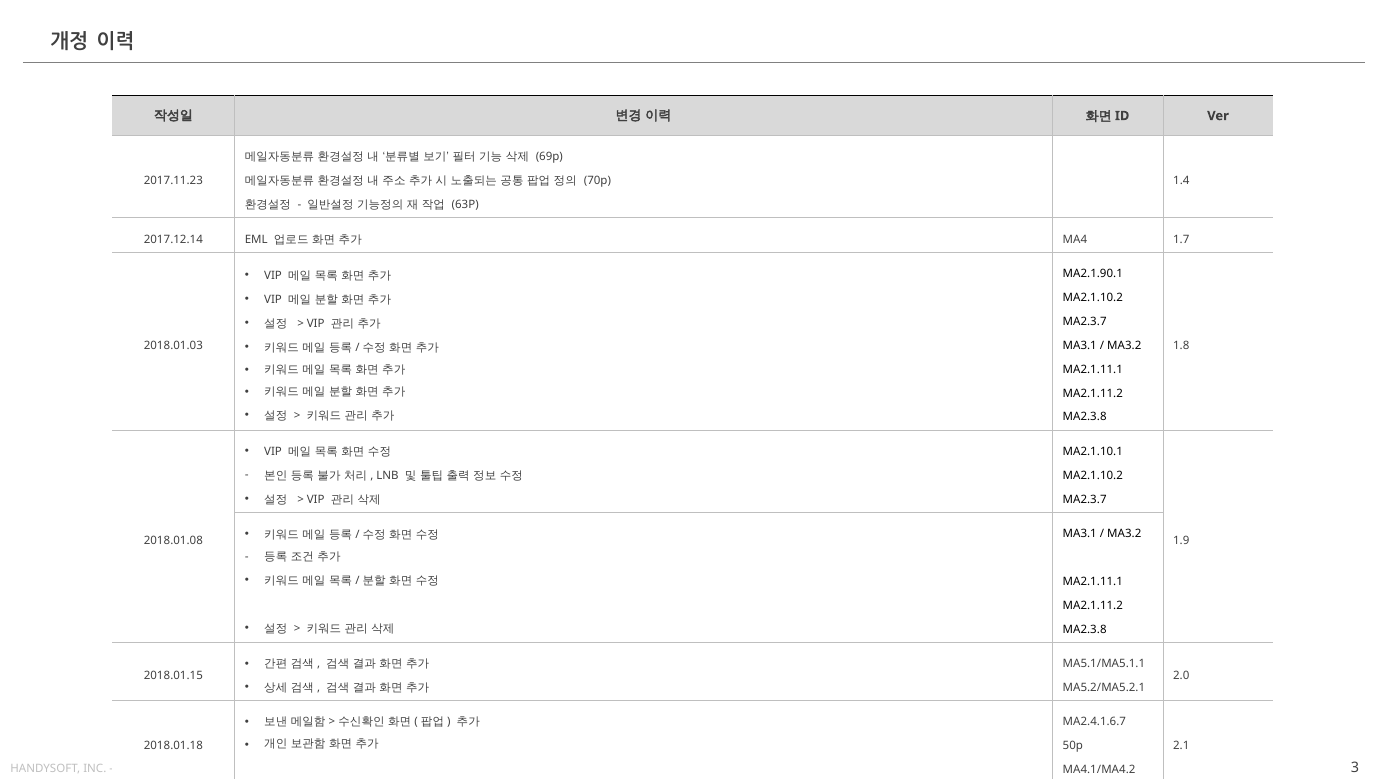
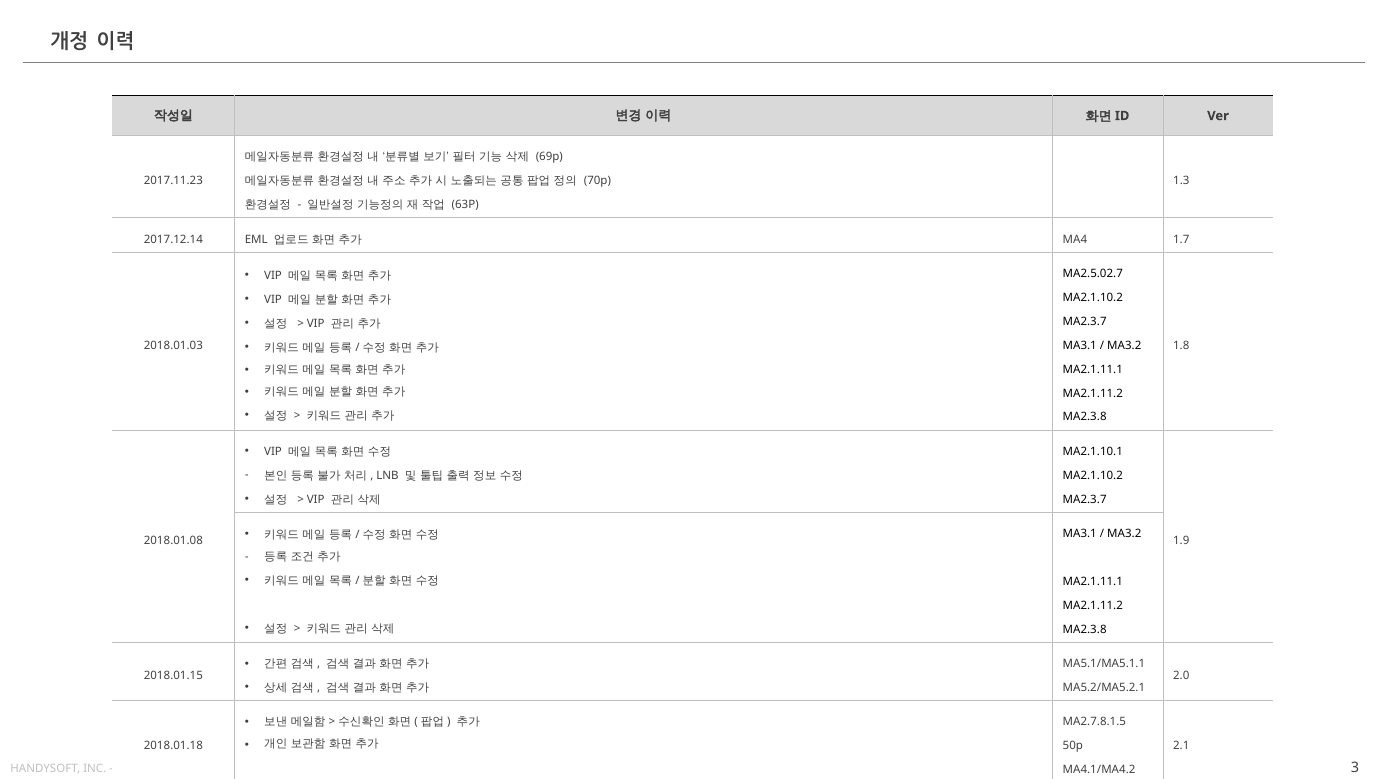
1.4: 1.4 -> 1.3
MA2.1.90.1: MA2.1.90.1 -> MA2.5.02.7
MA2.4.1.6.7: MA2.4.1.6.7 -> MA2.7.8.1.5
